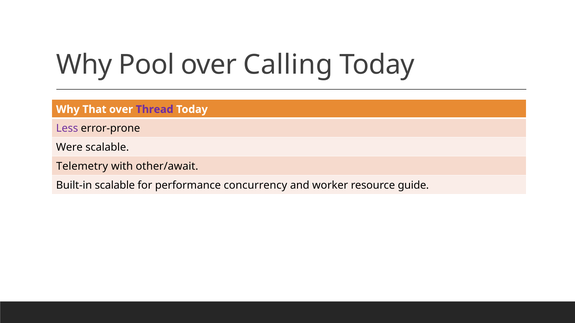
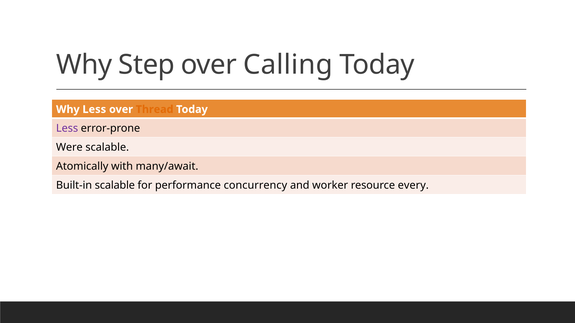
Pool: Pool -> Step
Why That: That -> Less
Thread colour: purple -> orange
Telemetry: Telemetry -> Atomically
other/await: other/await -> many/await
guide: guide -> every
